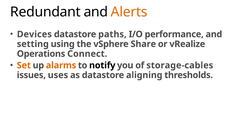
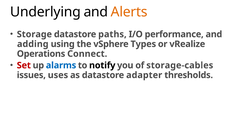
Redundant: Redundant -> Underlying
Devices: Devices -> Storage
setting: setting -> adding
Share: Share -> Types
Set colour: orange -> red
alarms colour: orange -> blue
aligning: aligning -> adapter
